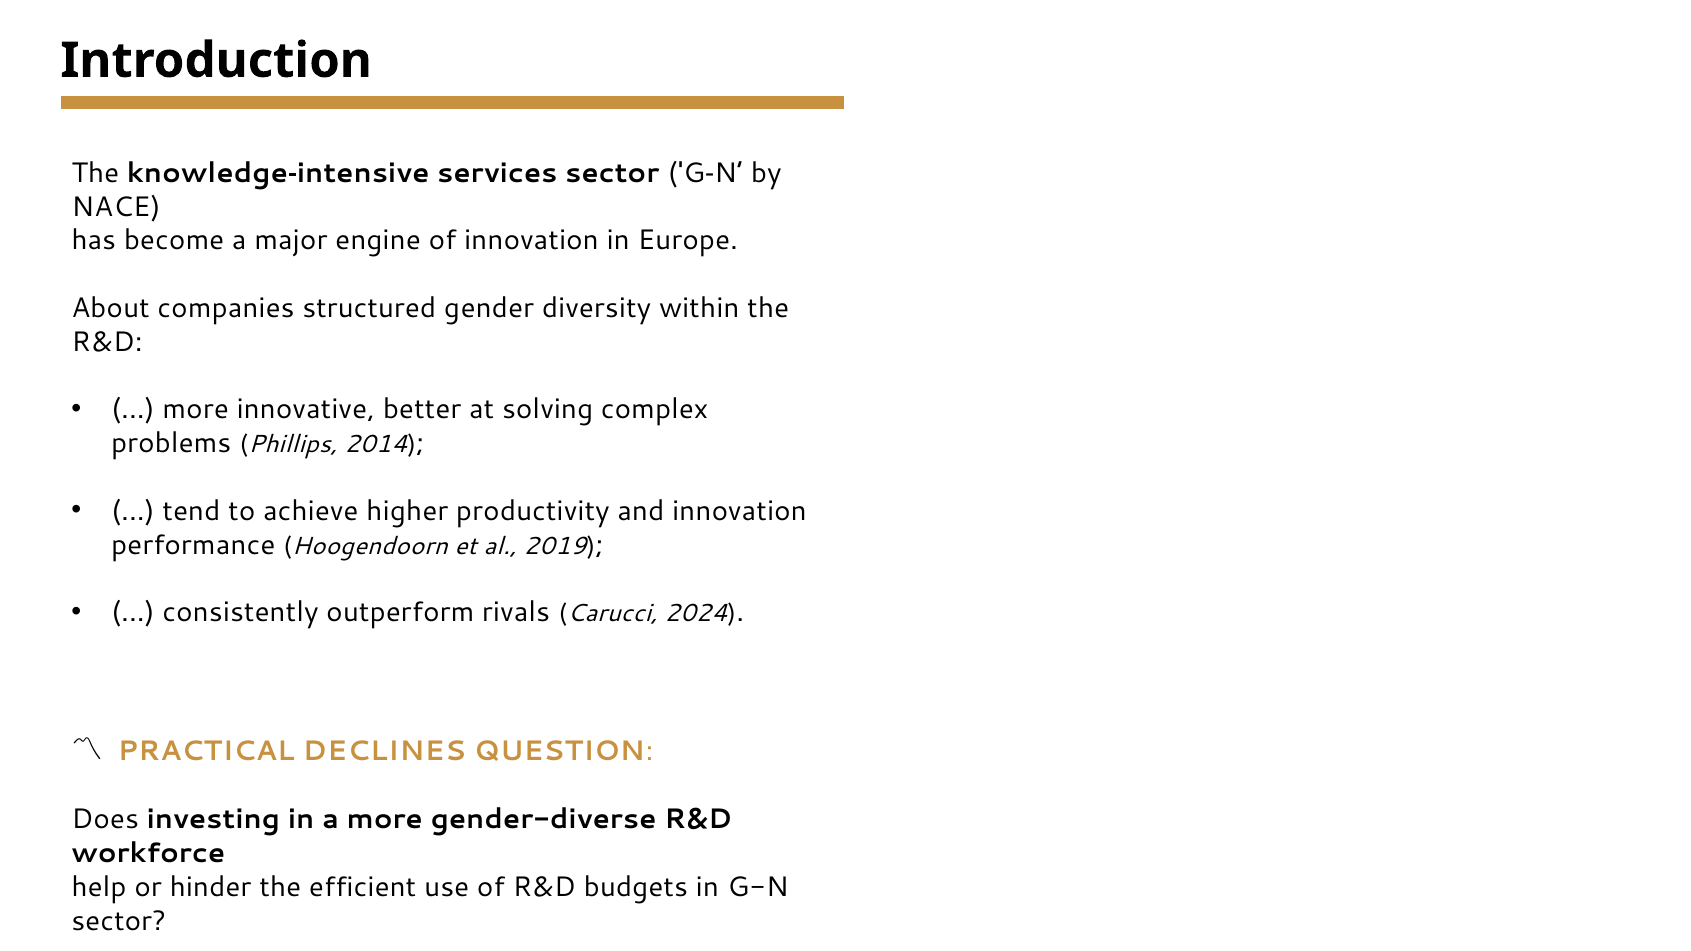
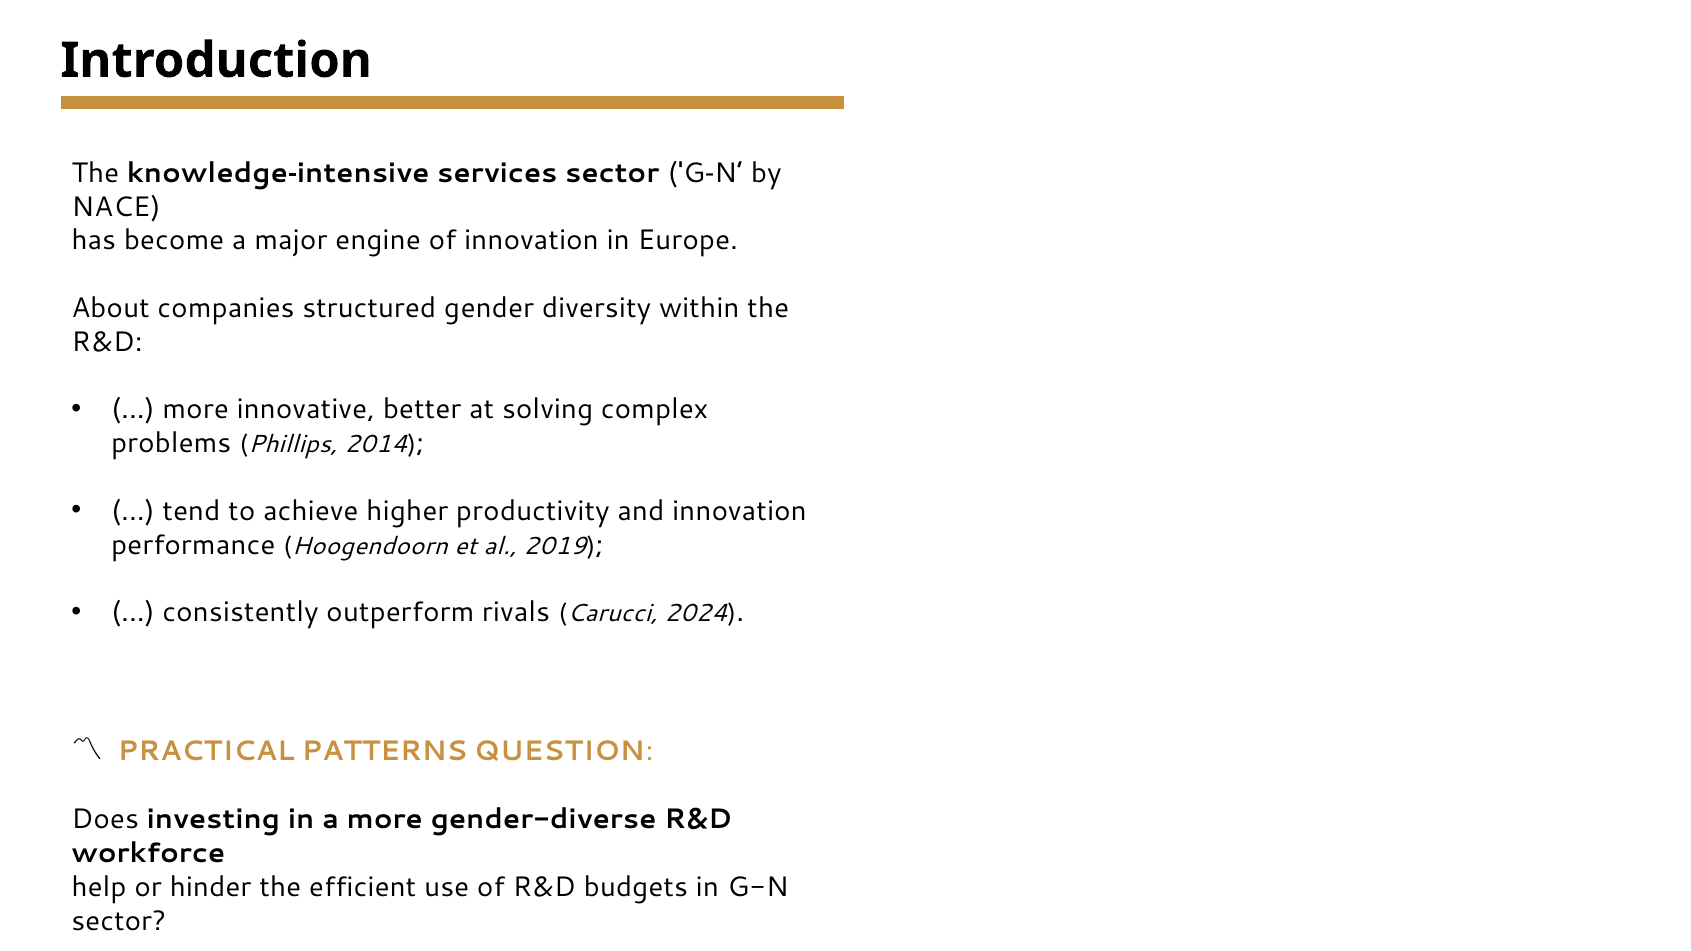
DECLINES: DECLINES -> PATTERNS
